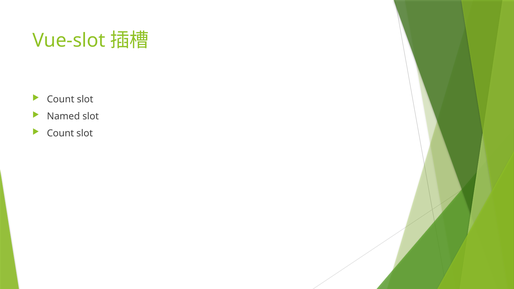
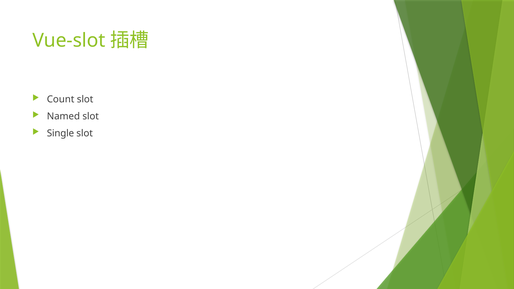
Count at (60, 133): Count -> Single
